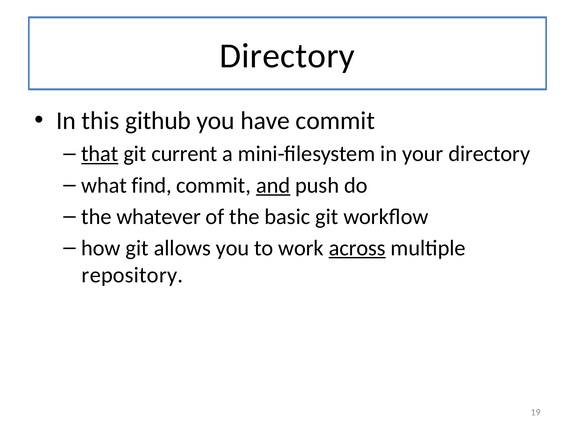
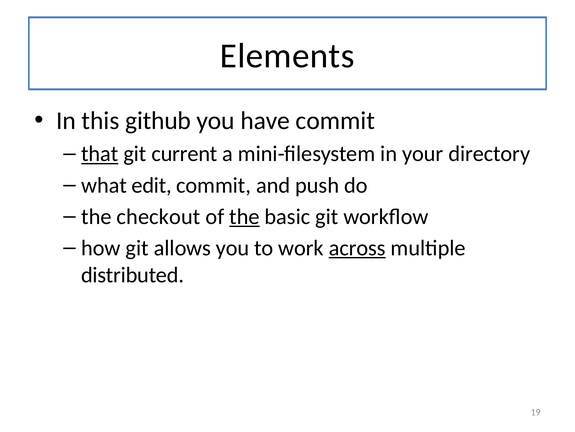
Directory at (287, 56): Directory -> Elements
find: find -> edit
and underline: present -> none
whatever: whatever -> checkout
the at (244, 216) underline: none -> present
repository: repository -> distributed
